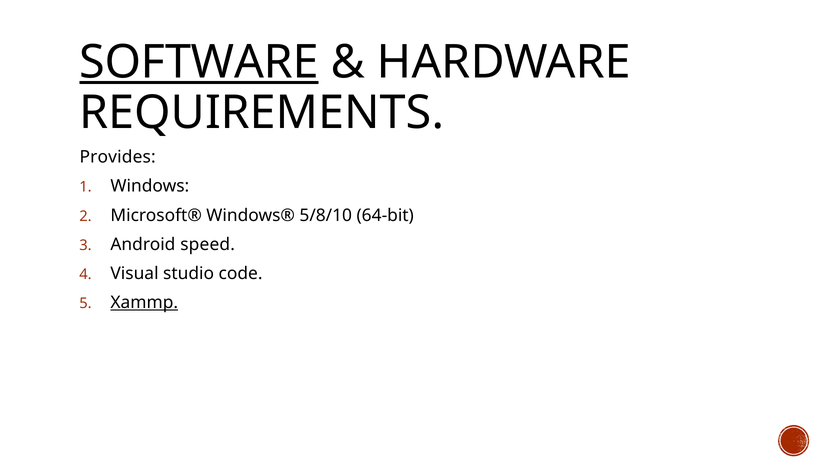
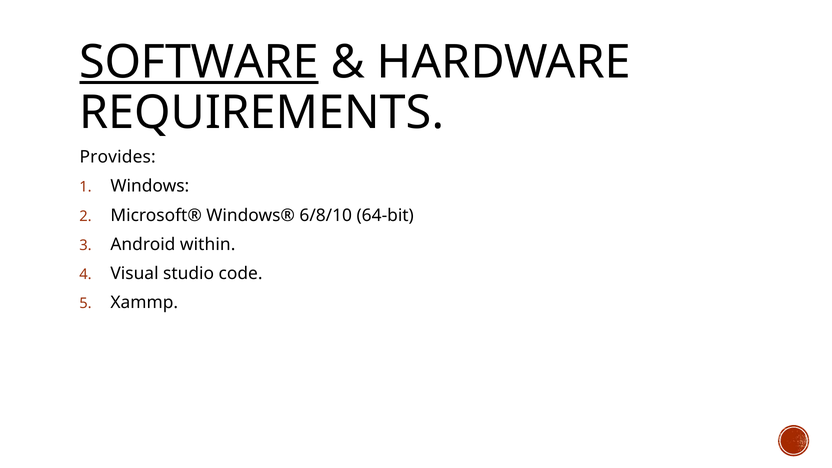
5/8/10: 5/8/10 -> 6/8/10
speed: speed -> within
Xammp underline: present -> none
